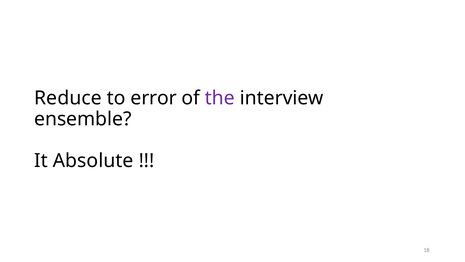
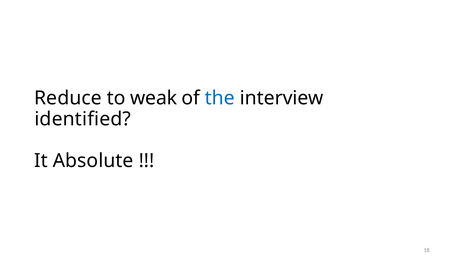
error: error -> weak
the colour: purple -> blue
ensemble: ensemble -> identified
